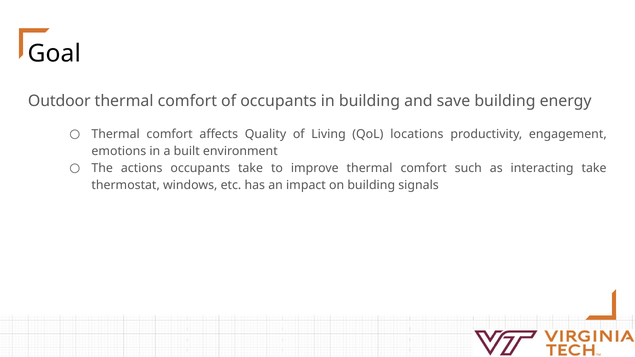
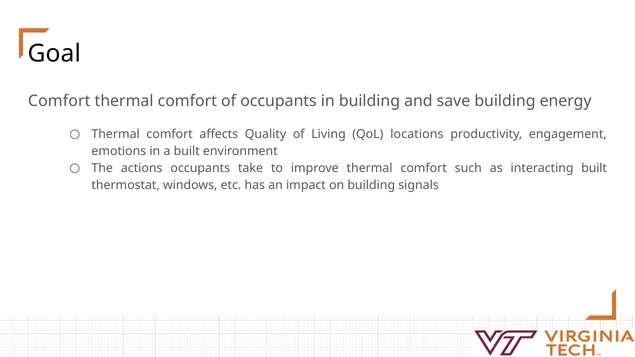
Outdoor at (59, 101): Outdoor -> Comfort
interacting take: take -> built
